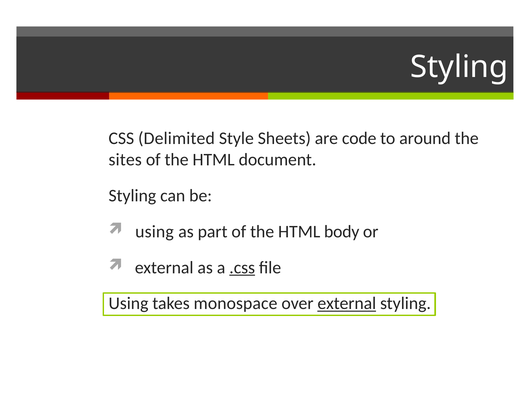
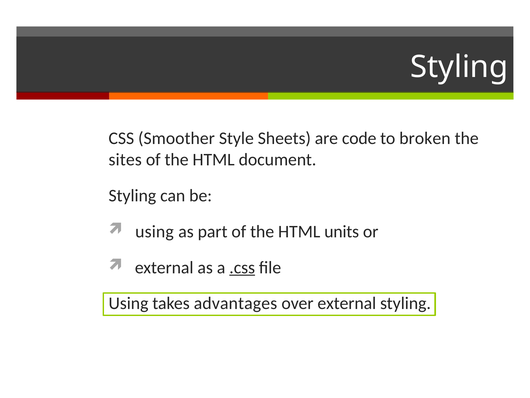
Delimited: Delimited -> Smoother
around: around -> broken
body: body -> units
monospace: monospace -> advantages
external at (347, 303) underline: present -> none
